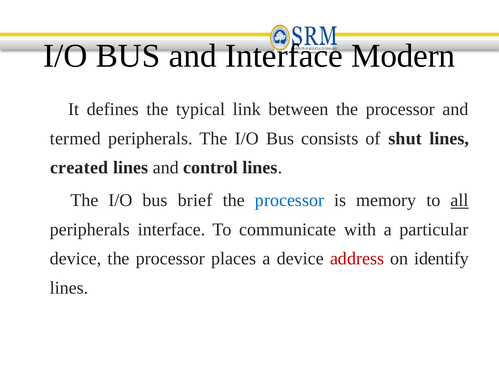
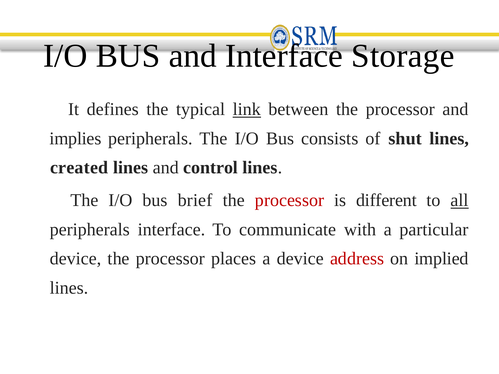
Modern: Modern -> Storage
link underline: none -> present
termed: termed -> implies
processor at (290, 200) colour: blue -> red
memory: memory -> different
identify: identify -> implied
